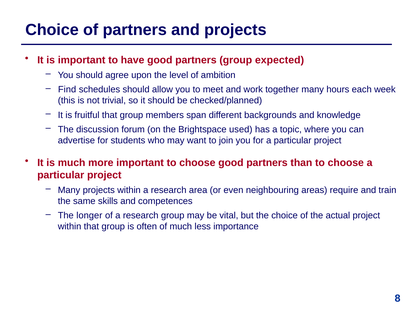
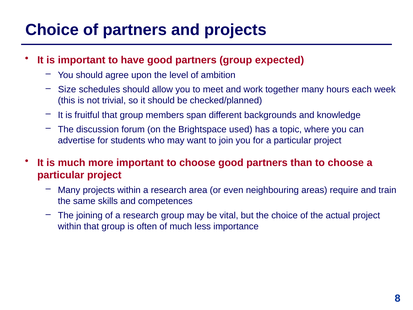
Find: Find -> Size
longer: longer -> joining
